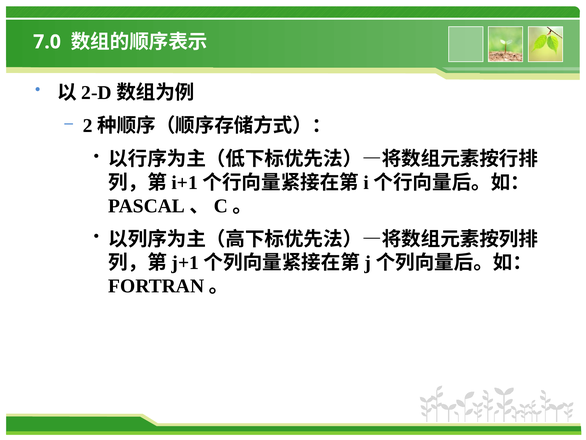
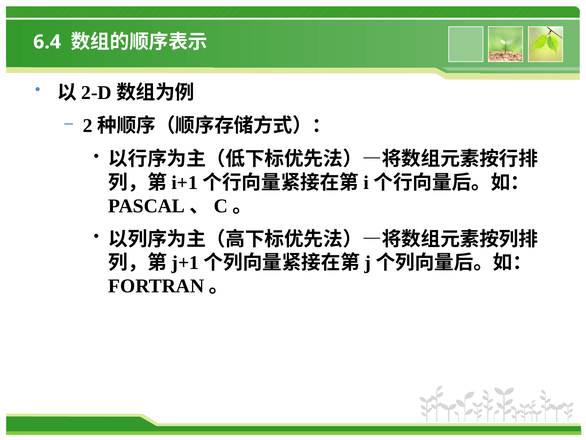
7.0: 7.0 -> 6.4
